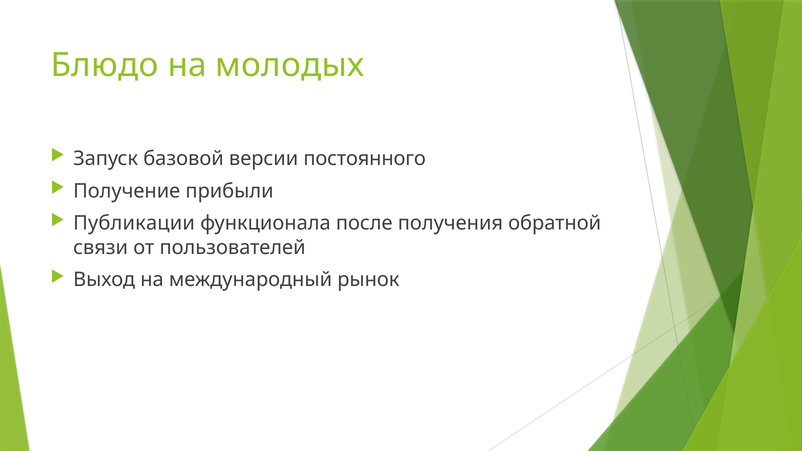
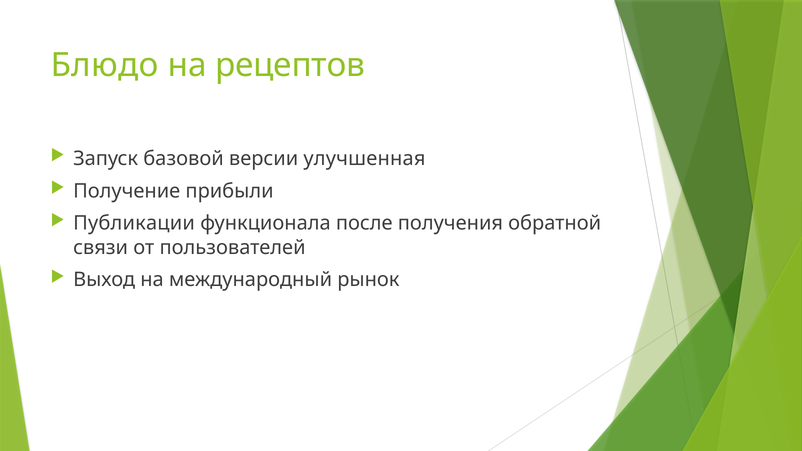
молодых: молодых -> рецептов
постоянного: постоянного -> улучшенная
